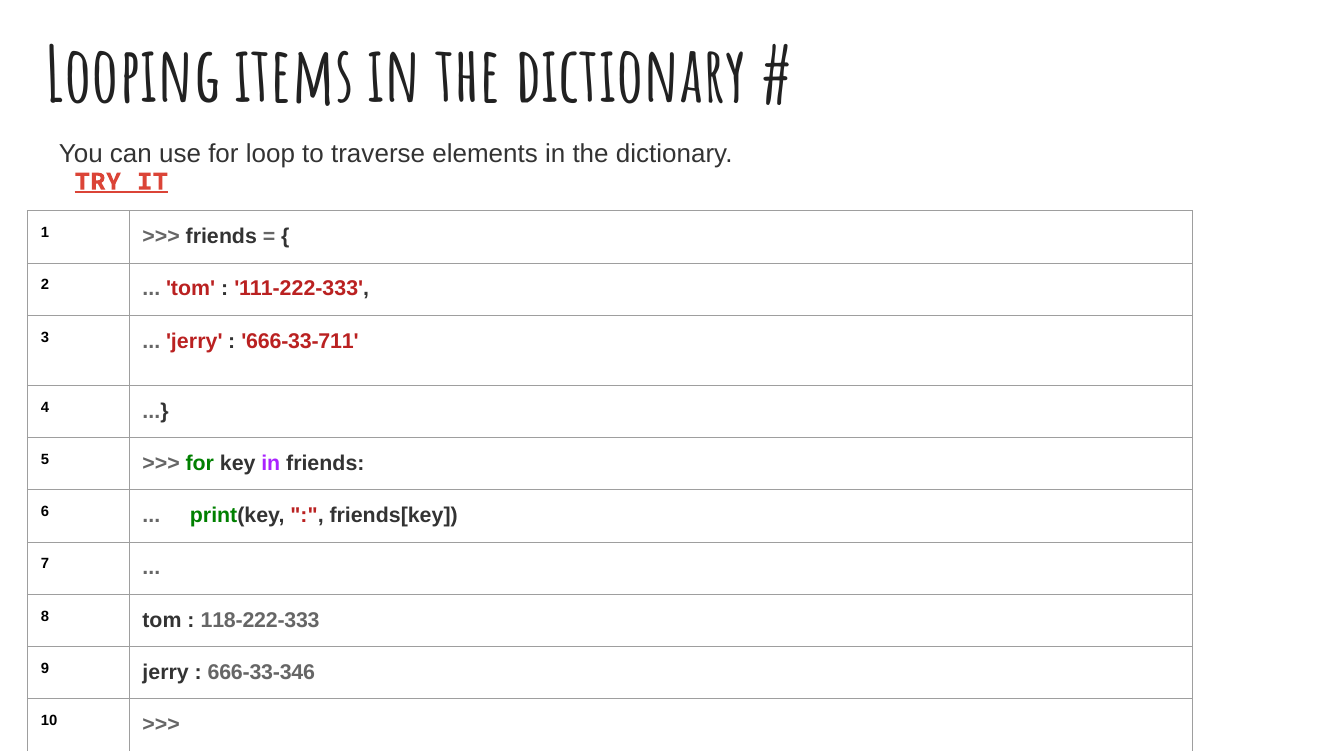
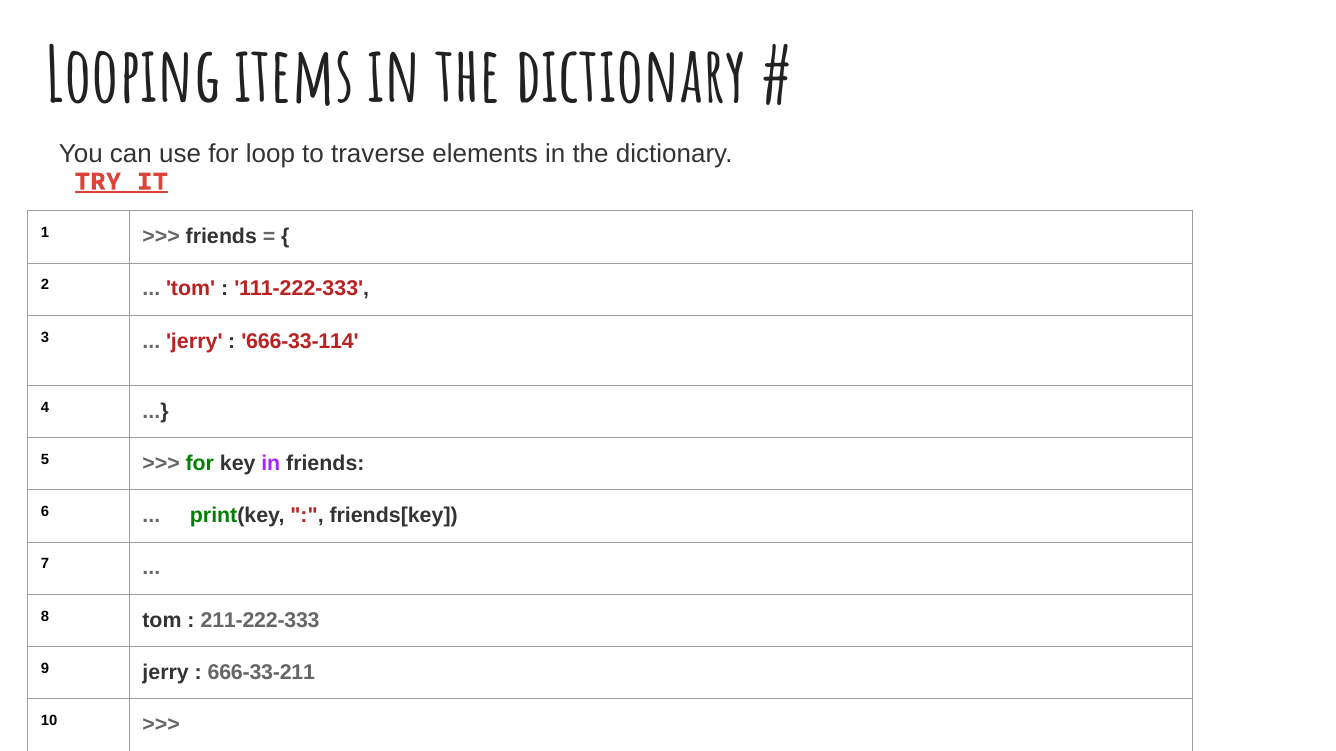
666-33-711: 666-33-711 -> 666-33-114
118-222-333: 118-222-333 -> 211-222-333
666-33-346: 666-33-346 -> 666-33-211
